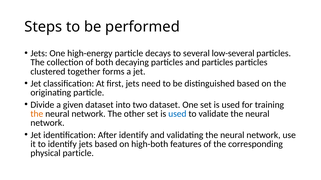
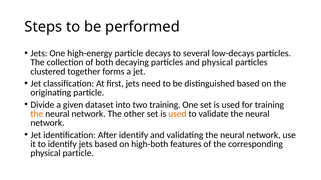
low-several: low-several -> low-decays
and particles: particles -> physical
two dataset: dataset -> training
used at (177, 114) colour: blue -> orange
